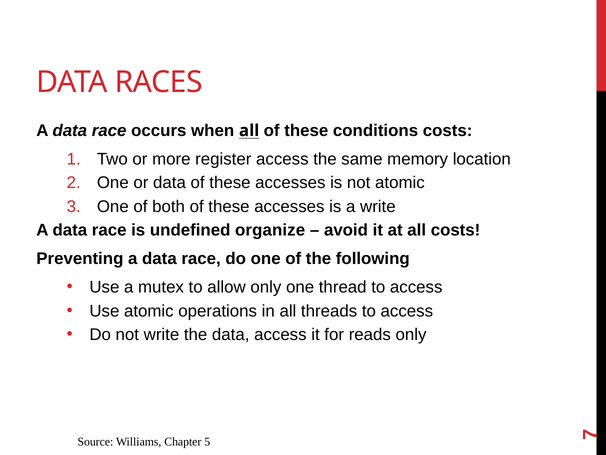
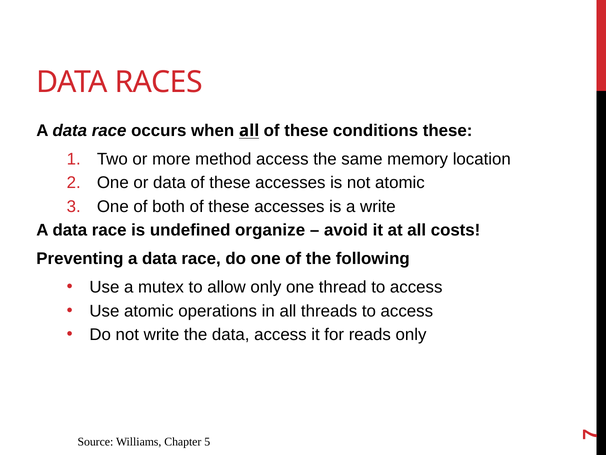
conditions costs: costs -> these
register: register -> method
